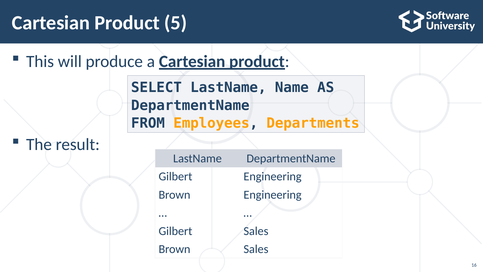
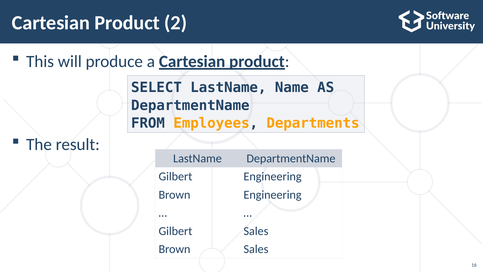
5: 5 -> 2
